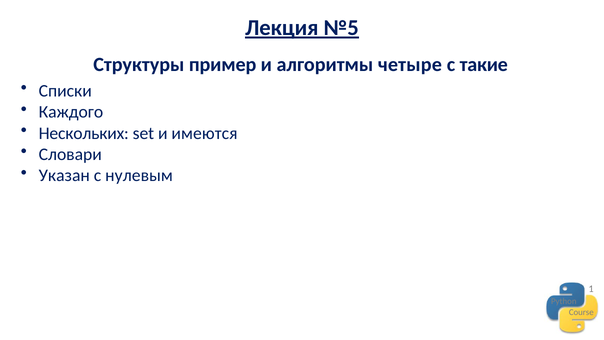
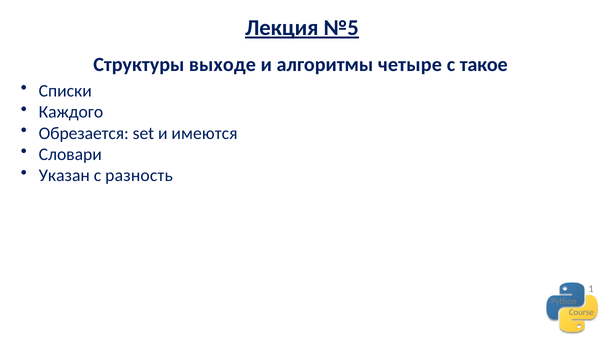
пример: пример -> выходе
такие: такие -> такое
Нескольких: Нескольких -> Обрезается
нулевым: нулевым -> разность
